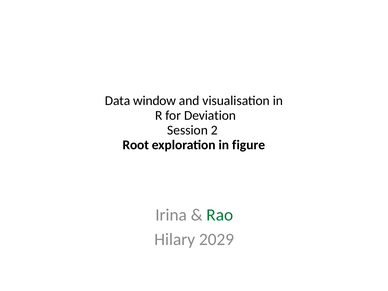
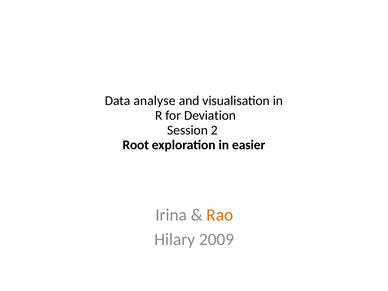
window: window -> analyse
figure: figure -> easier
Rao colour: green -> orange
2029: 2029 -> 2009
